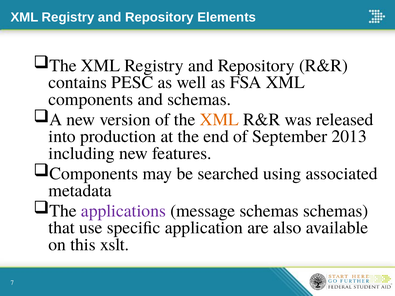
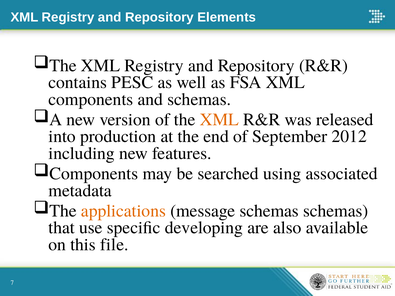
2013: 2013 -> 2012
applications colour: purple -> orange
application: application -> developing
xslt: xslt -> file
